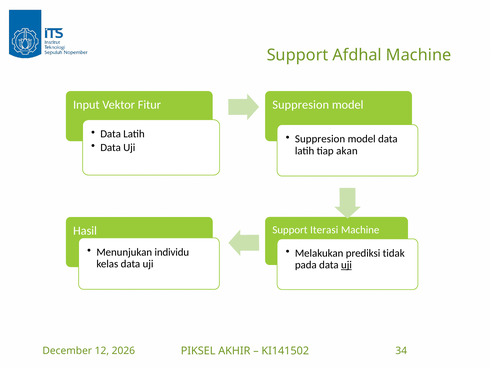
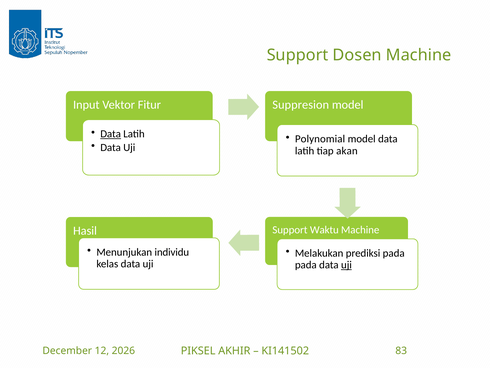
Afdhal: Afdhal -> Dosen
Data at (111, 134) underline: none -> present
Suppresion at (320, 139): Suppresion -> Polynomial
Iterasi: Iterasi -> Waktu
prediksi tidak: tidak -> pada
34: 34 -> 83
